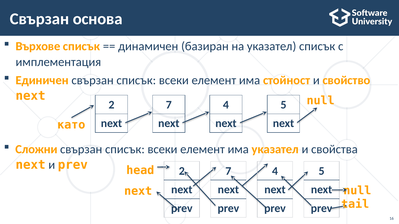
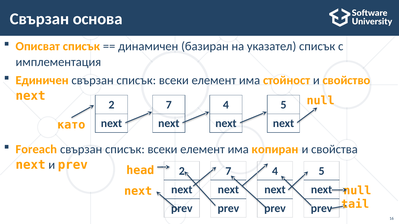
Върхове: Върхове -> Описват
Сложни: Сложни -> Foreach
има указател: указател -> копиран
